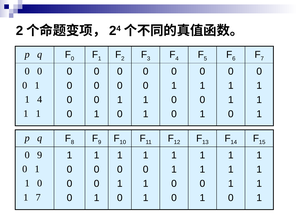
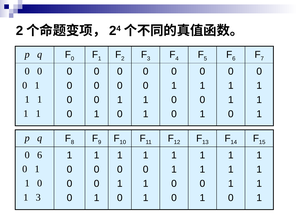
4 at (40, 99): 4 -> 1
0 9: 9 -> 6
1 7: 7 -> 3
